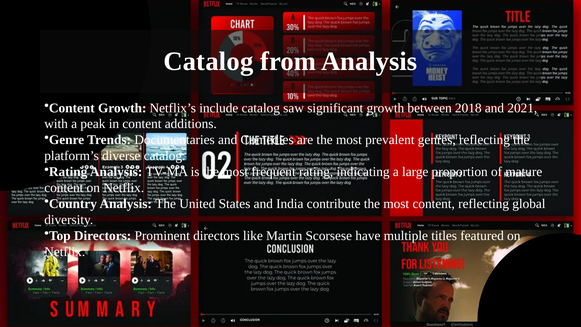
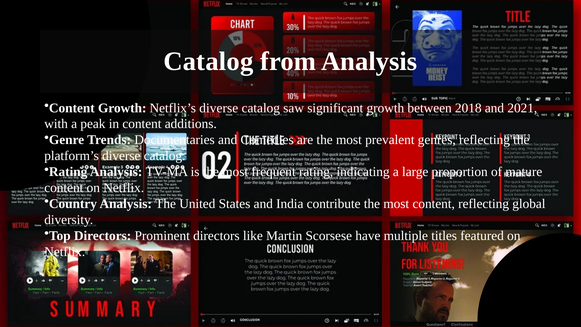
Netflix’s include: include -> diverse
